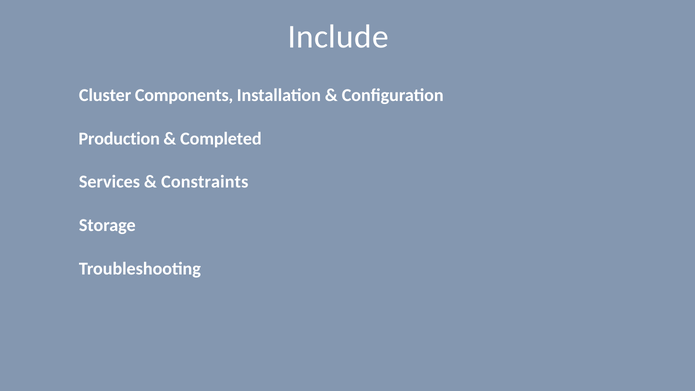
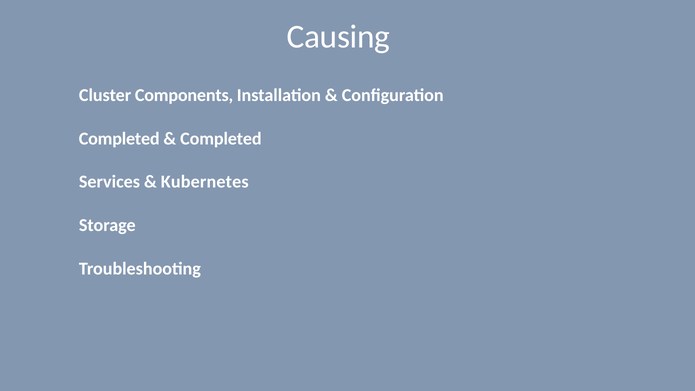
Include: Include -> Causing
Production at (119, 139): Production -> Completed
Constraints: Constraints -> Kubernetes
